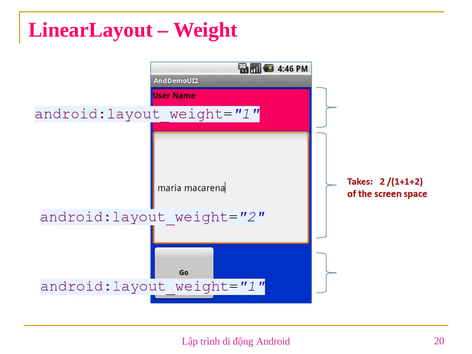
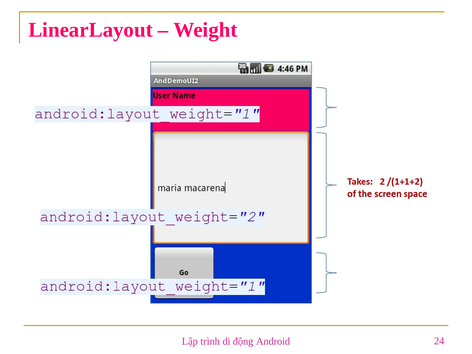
20: 20 -> 24
